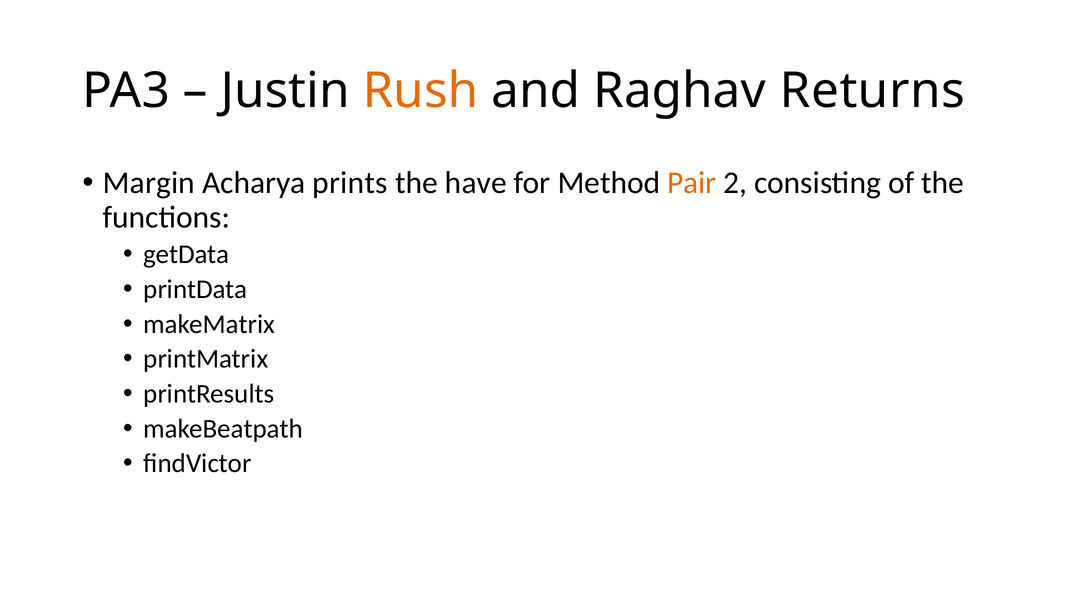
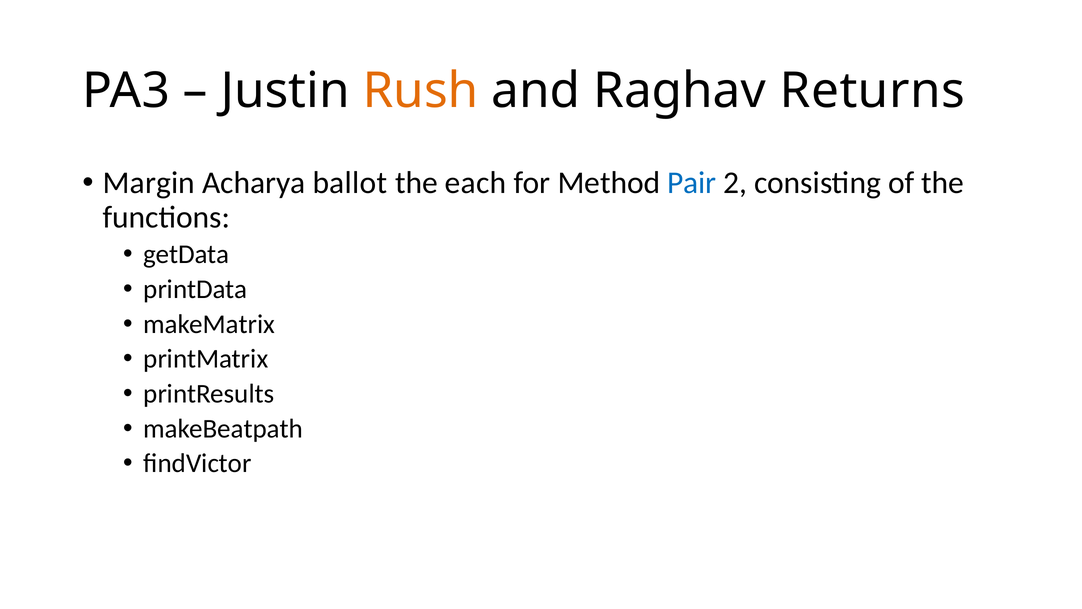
prints: prints -> ballot
have: have -> each
Pair colour: orange -> blue
